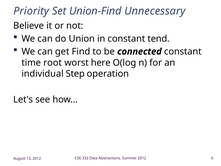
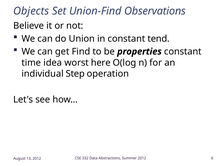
Priority: Priority -> Objects
Unnecessary: Unnecessary -> Observations
connected: connected -> properties
root: root -> idea
